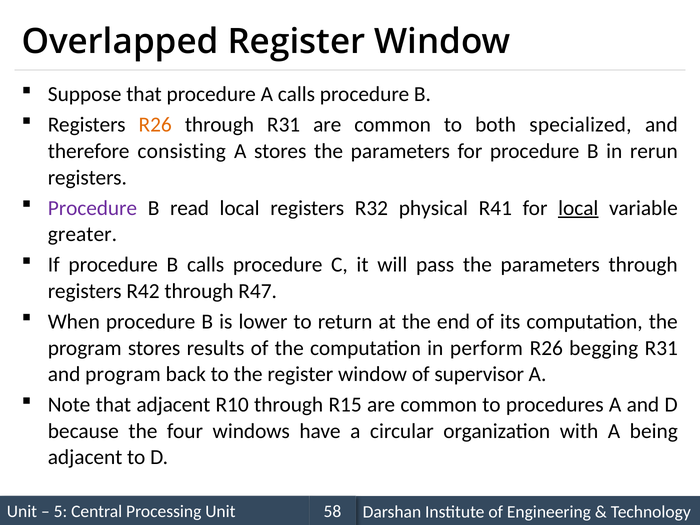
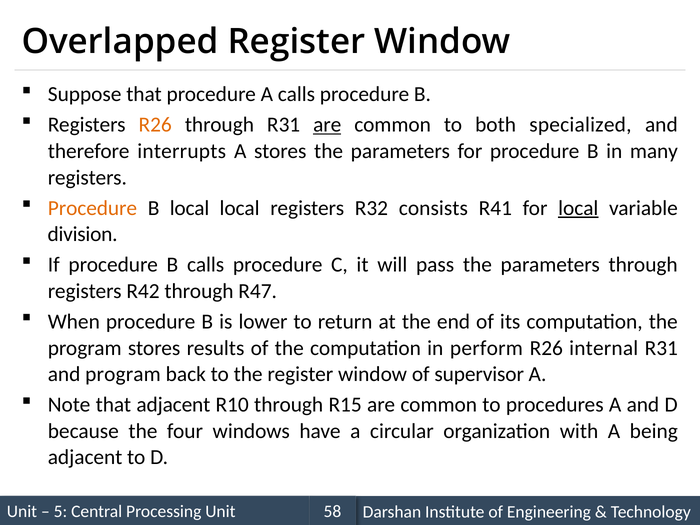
are at (327, 125) underline: none -> present
consisting: consisting -> interrupts
rerun: rerun -> many
Procedure at (92, 208) colour: purple -> orange
B read: read -> local
physical: physical -> consists
greater: greater -> division
begging: begging -> internal
